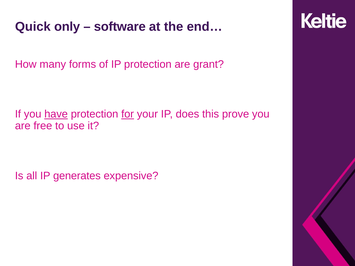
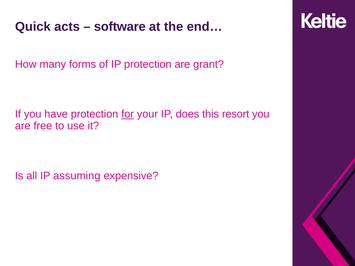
only: only -> acts
have underline: present -> none
prove: prove -> resort
generates: generates -> assuming
